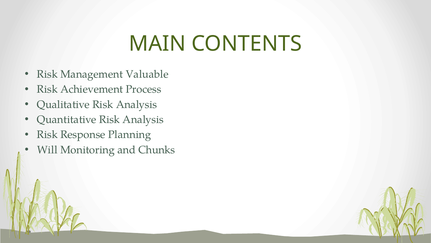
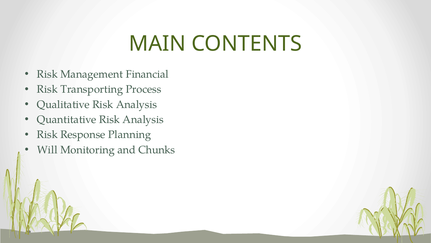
Valuable: Valuable -> Financial
Achievement: Achievement -> Transporting
